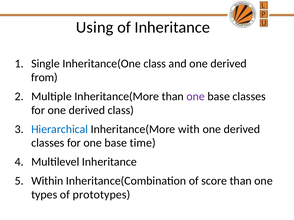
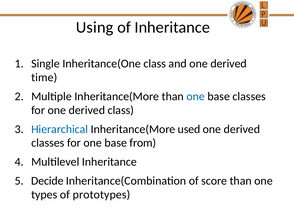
from: from -> time
one at (196, 97) colour: purple -> blue
with: with -> used
time: time -> from
Within: Within -> Decide
